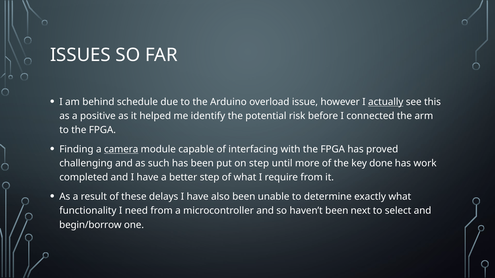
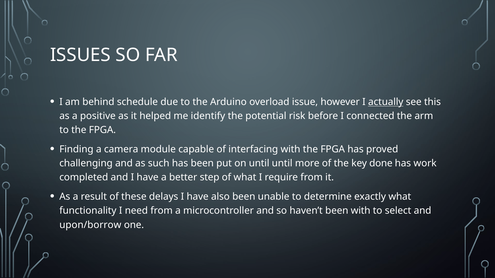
camera underline: present -> none
on step: step -> until
been next: next -> with
begin/borrow: begin/borrow -> upon/borrow
